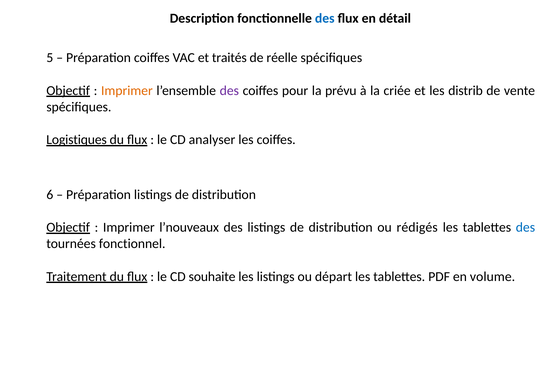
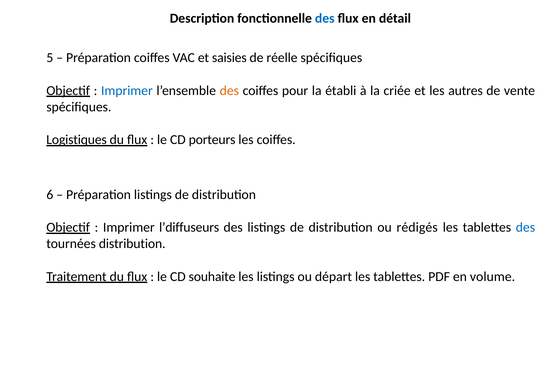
traités: traités -> saisies
Imprimer at (127, 90) colour: orange -> blue
des at (229, 90) colour: purple -> orange
prévu: prévu -> établi
distrib: distrib -> autres
analyser: analyser -> porteurs
l’nouveaux: l’nouveaux -> l’diffuseurs
tournées fonctionnel: fonctionnel -> distribution
